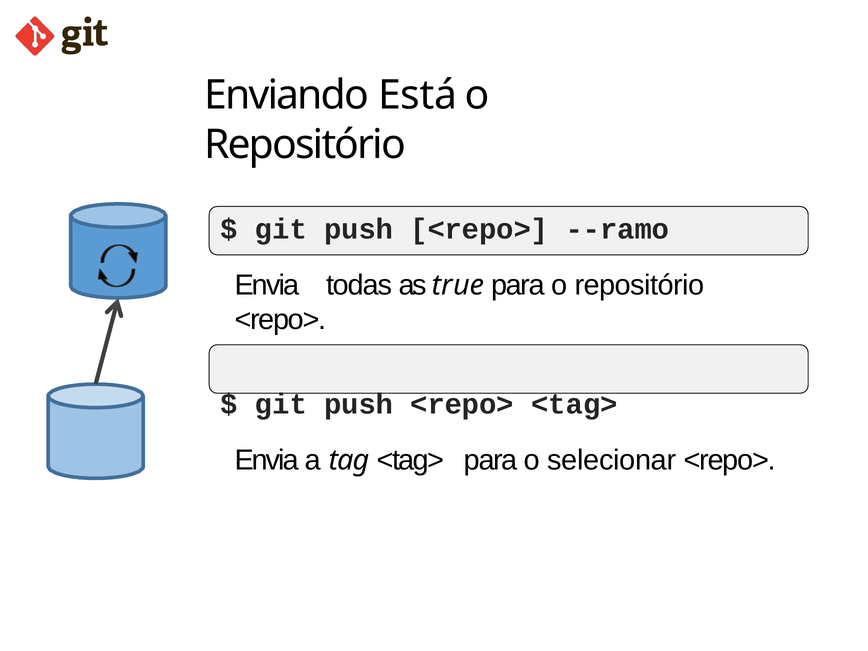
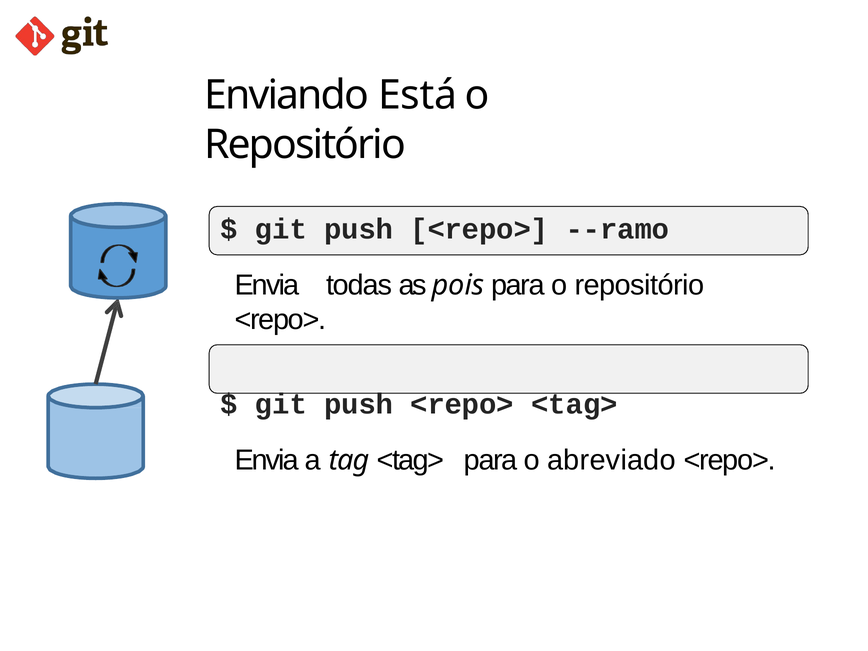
true: true -> pois
selecionar: selecionar -> abreviado
